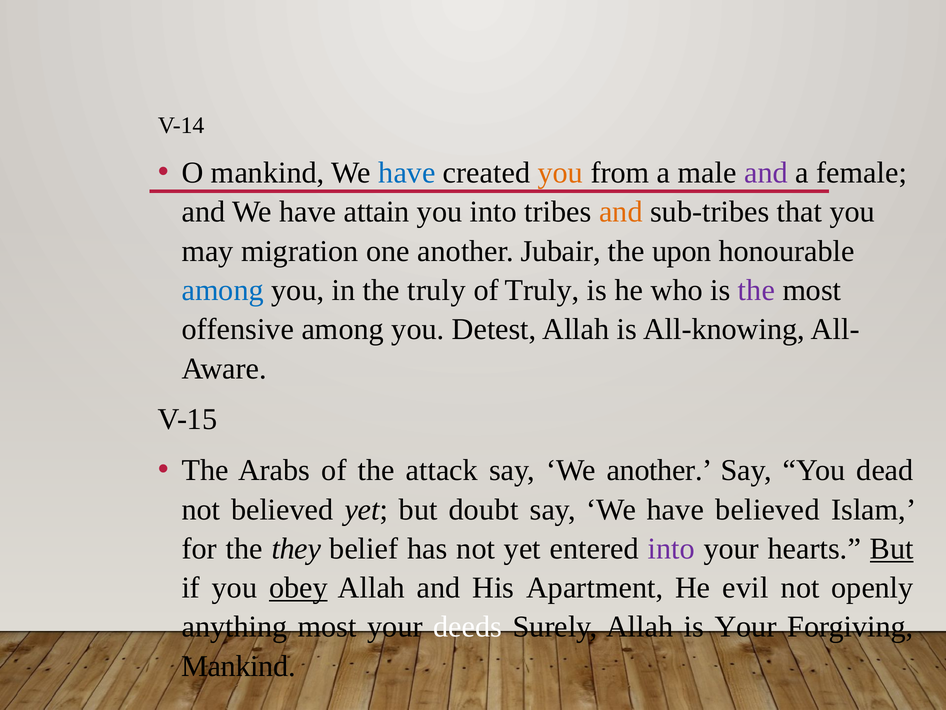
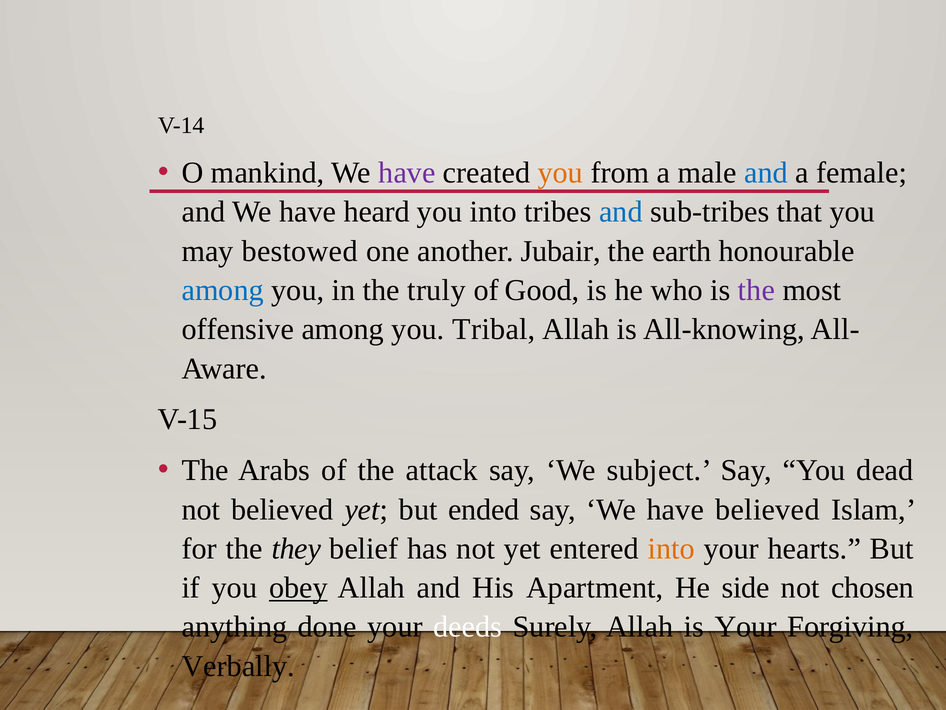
have at (407, 173) colour: blue -> purple
and at (766, 173) colour: purple -> blue
attain: attain -> heard
and at (621, 212) colour: orange -> blue
migration: migration -> bestowed
upon: upon -> earth
of Truly: Truly -> Good
Detest: Detest -> Tribal
We another: another -> subject
doubt: doubt -> ended
into at (671, 548) colour: purple -> orange
But at (892, 548) underline: present -> none
evil: evil -> side
openly: openly -> chosen
anything most: most -> done
Mankind at (238, 666): Mankind -> Verbally
